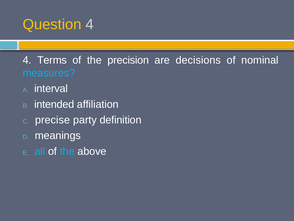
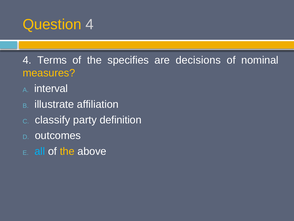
precision: precision -> specifies
measures colour: light blue -> yellow
intended: intended -> illustrate
precise: precise -> classify
meanings: meanings -> outcomes
the at (67, 151) colour: light blue -> yellow
